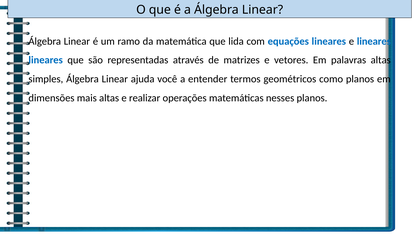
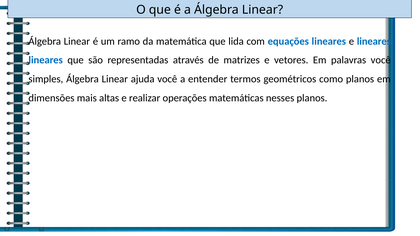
palavras altas: altas -> você
